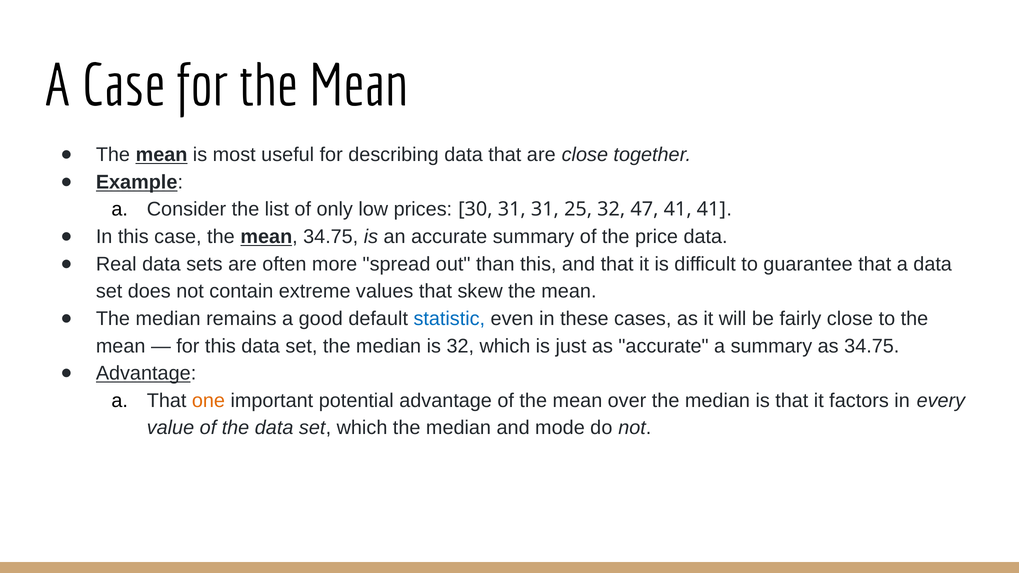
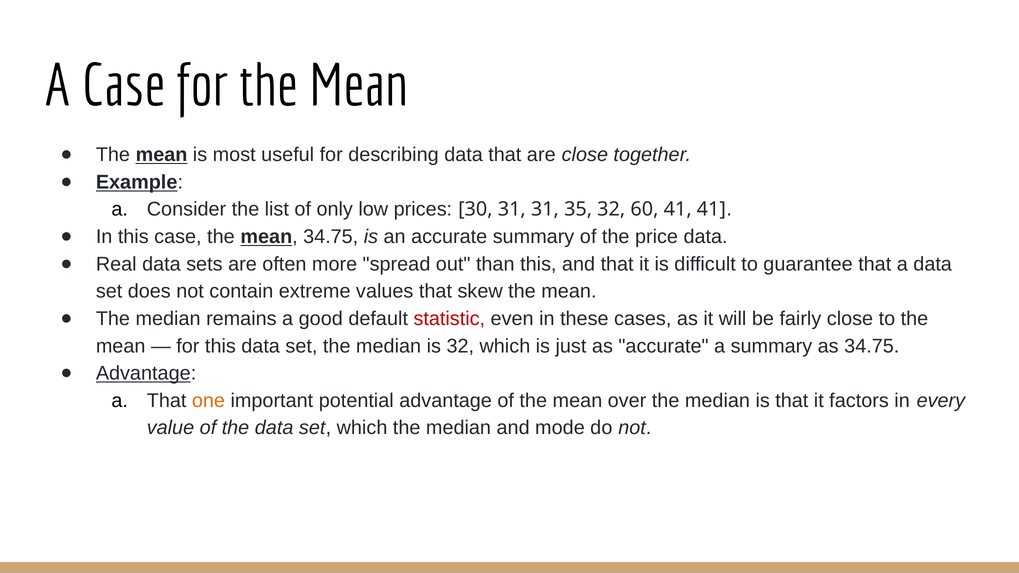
25: 25 -> 35
47: 47 -> 60
statistic colour: blue -> red
